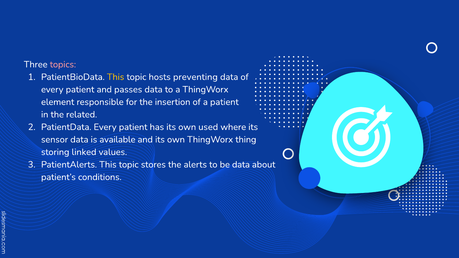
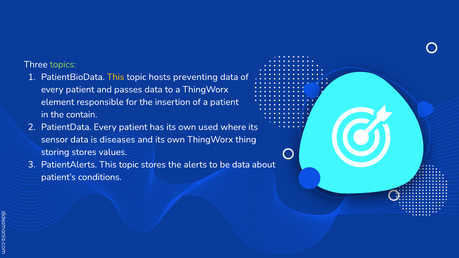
topics colour: pink -> light green
related: related -> contain
available: available -> diseases
storing linked: linked -> stores
